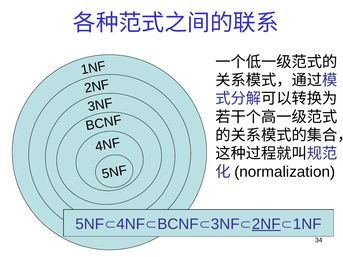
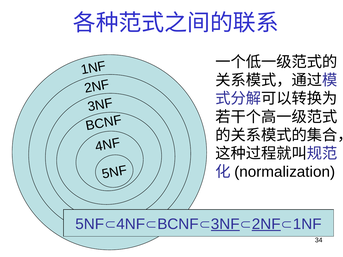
3NF underline: none -> present
